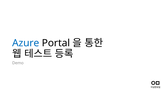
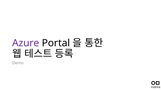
Azure colour: blue -> purple
